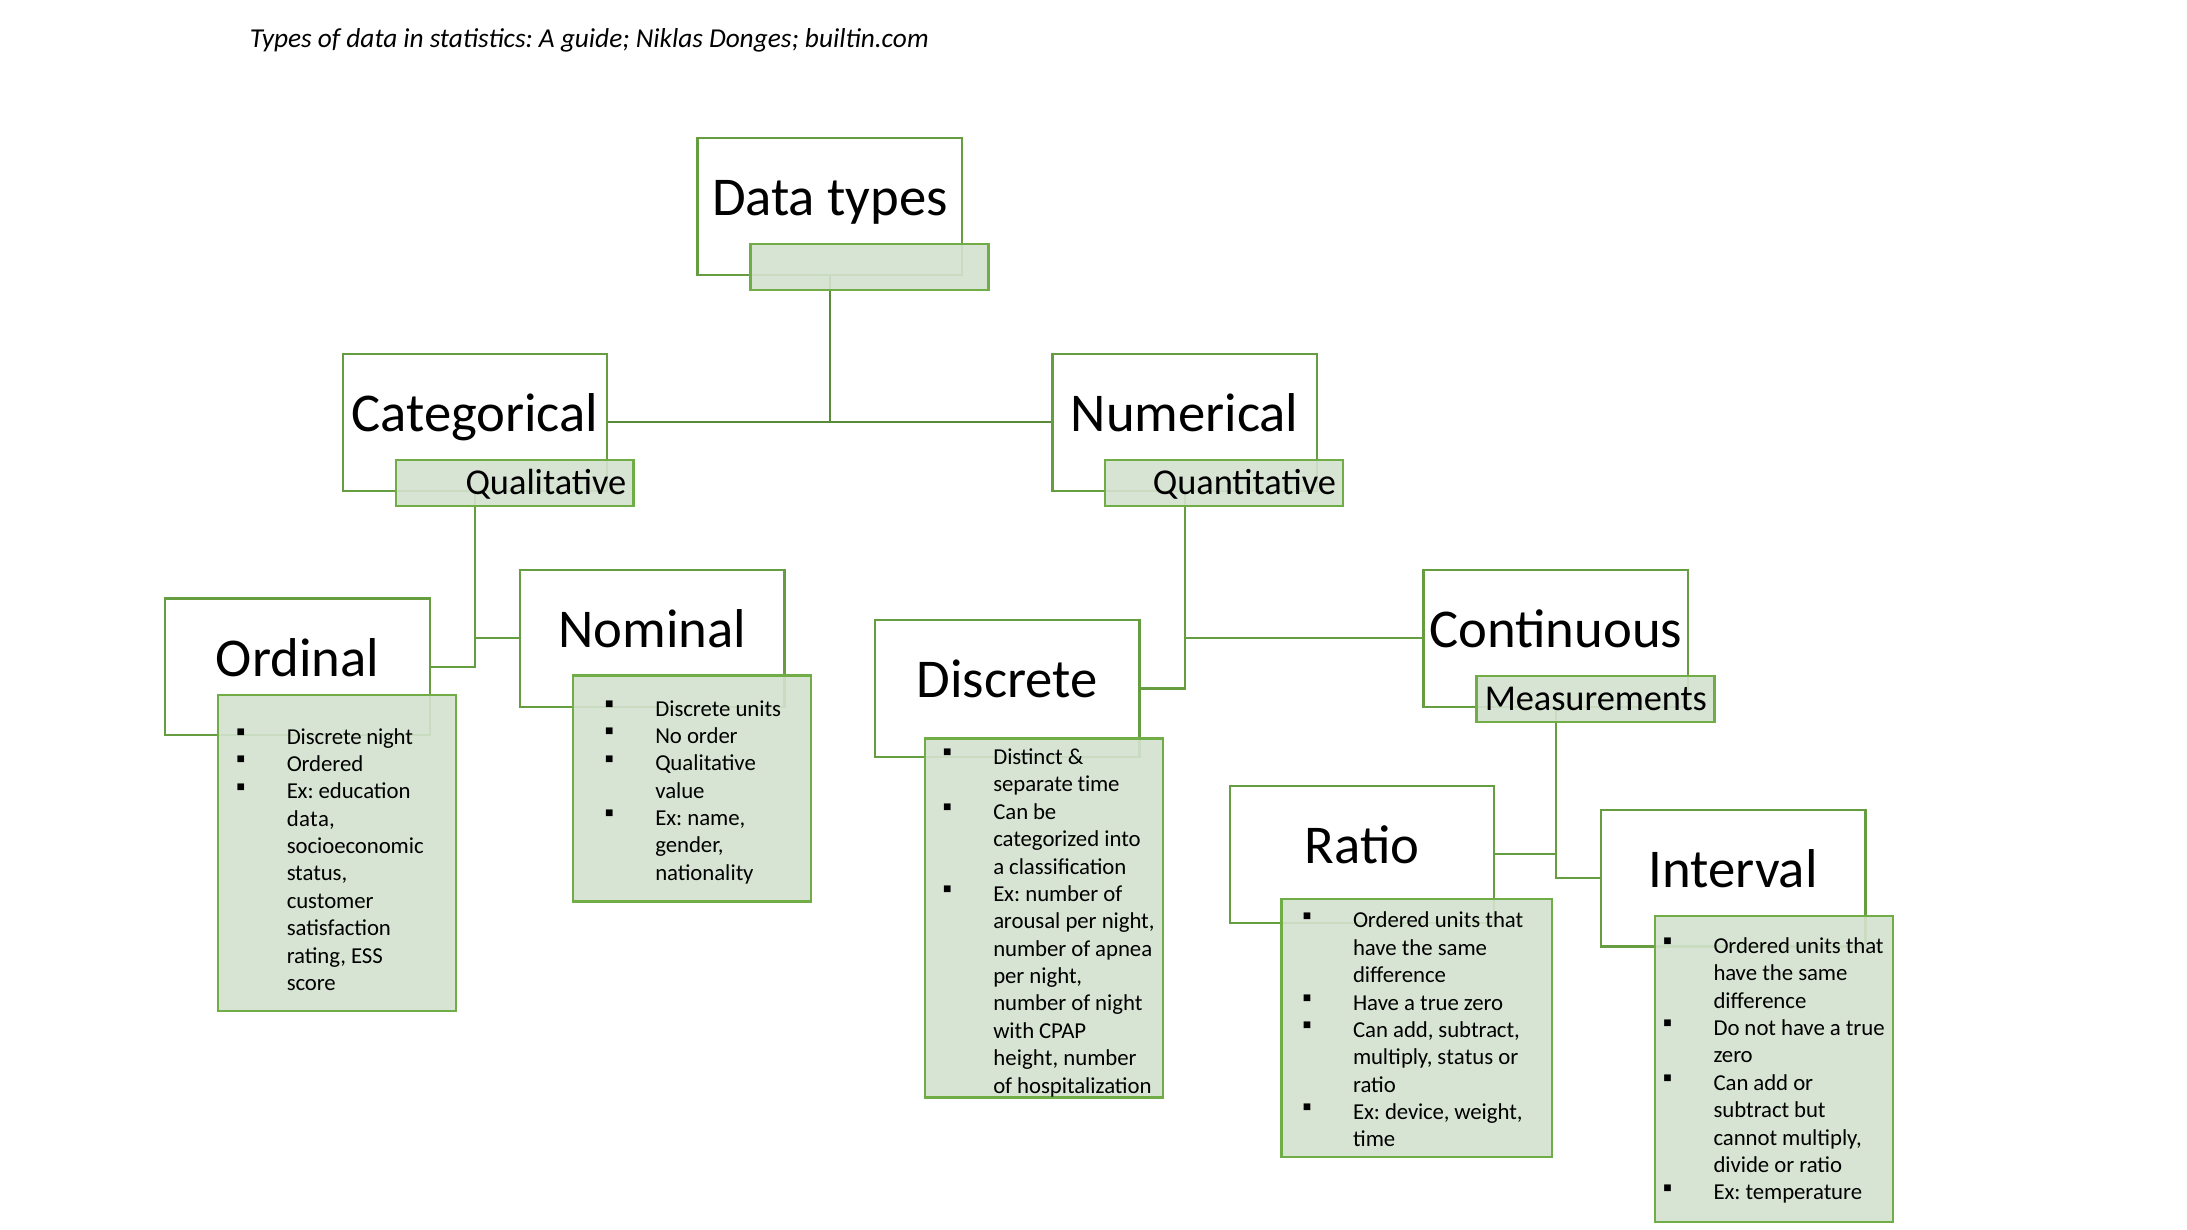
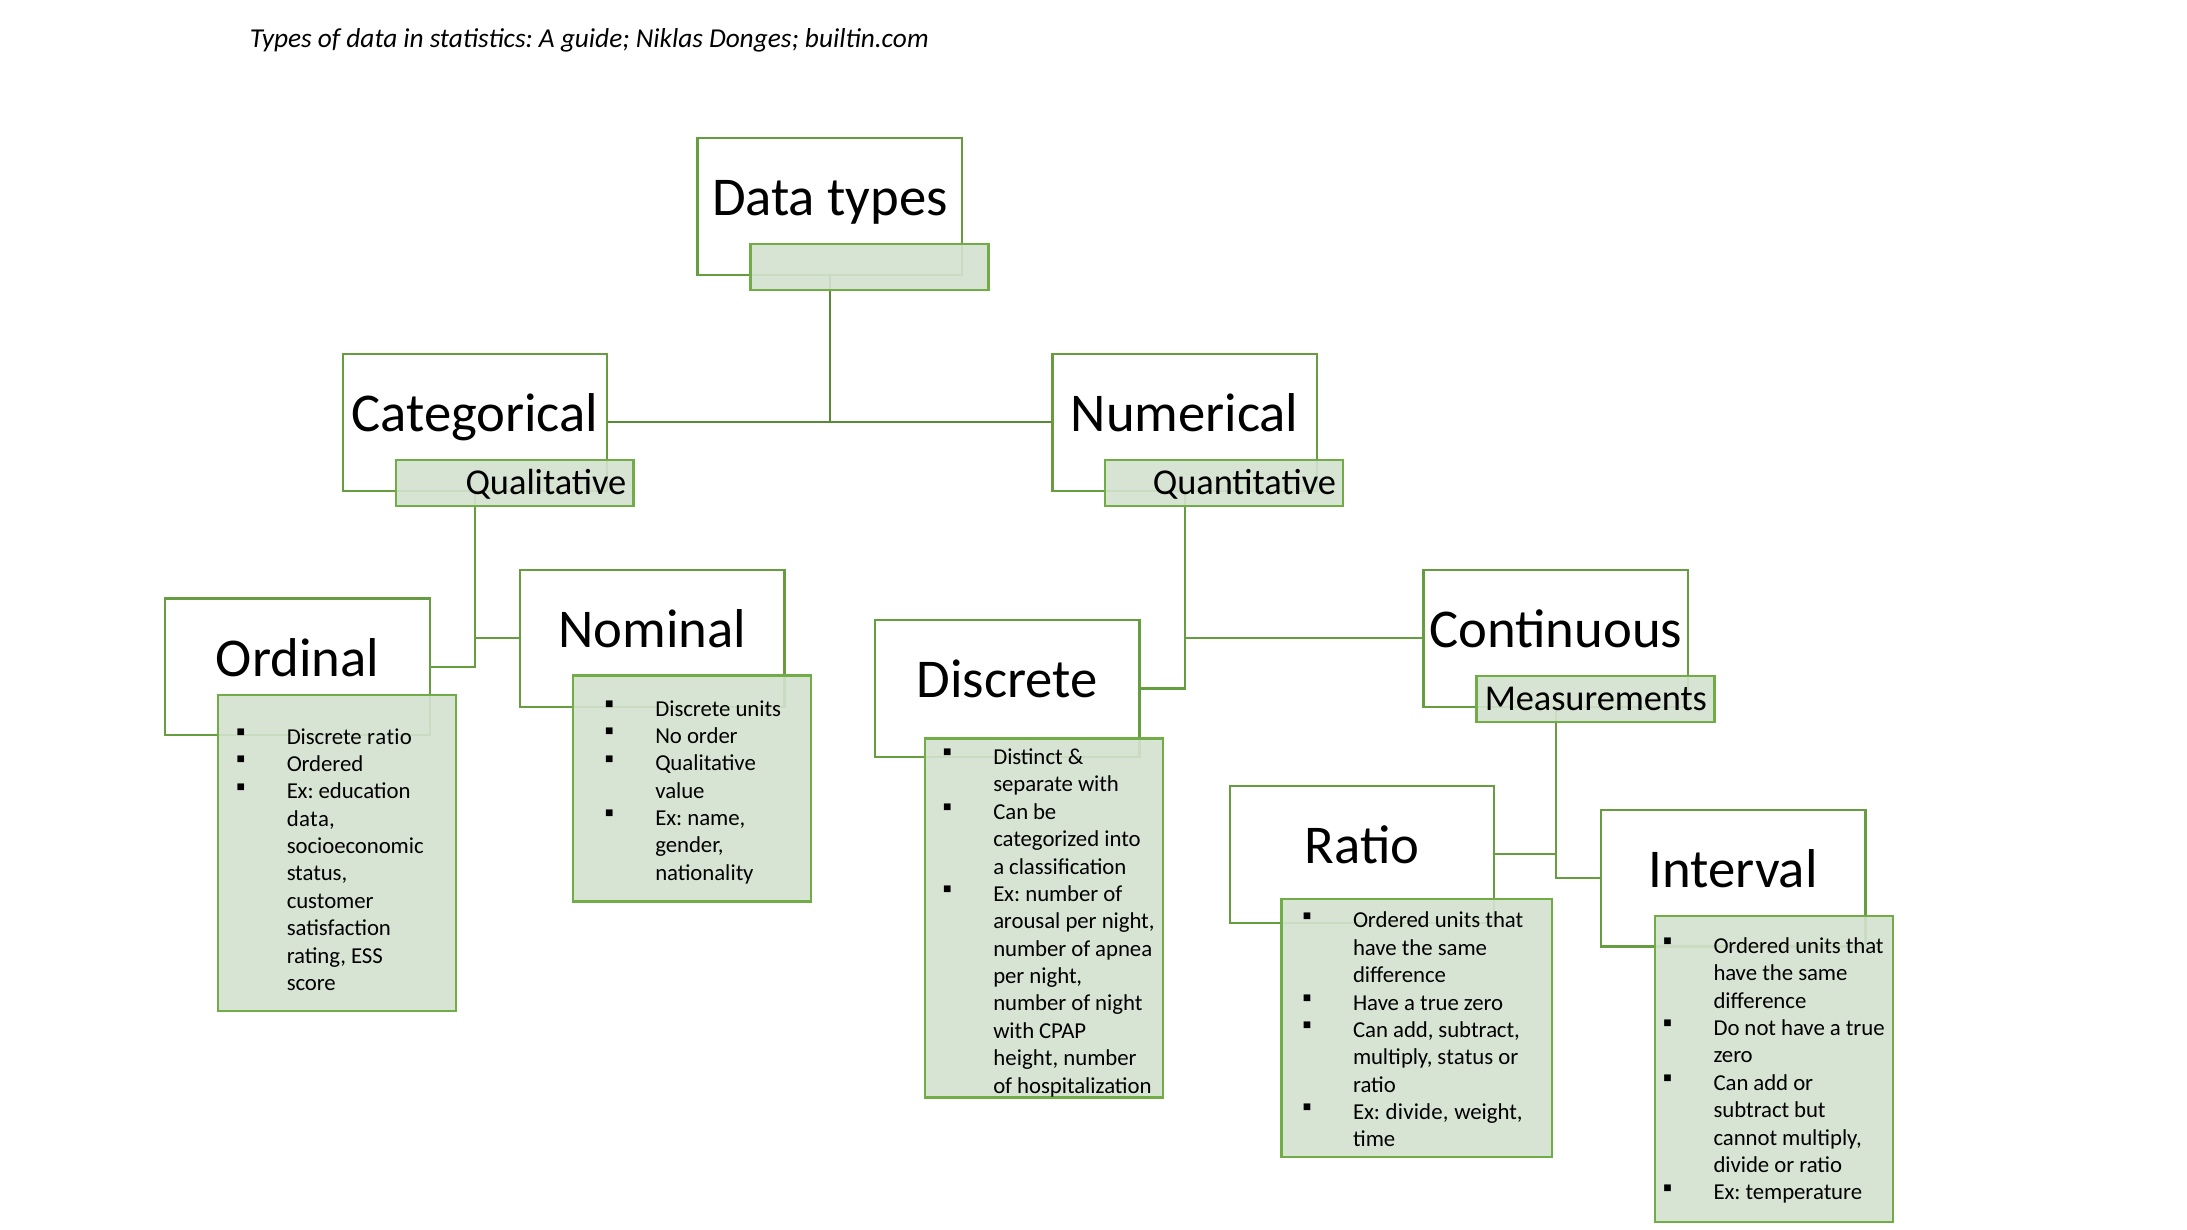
Discrete night: night -> ratio
separate time: time -> with
Ex device: device -> divide
